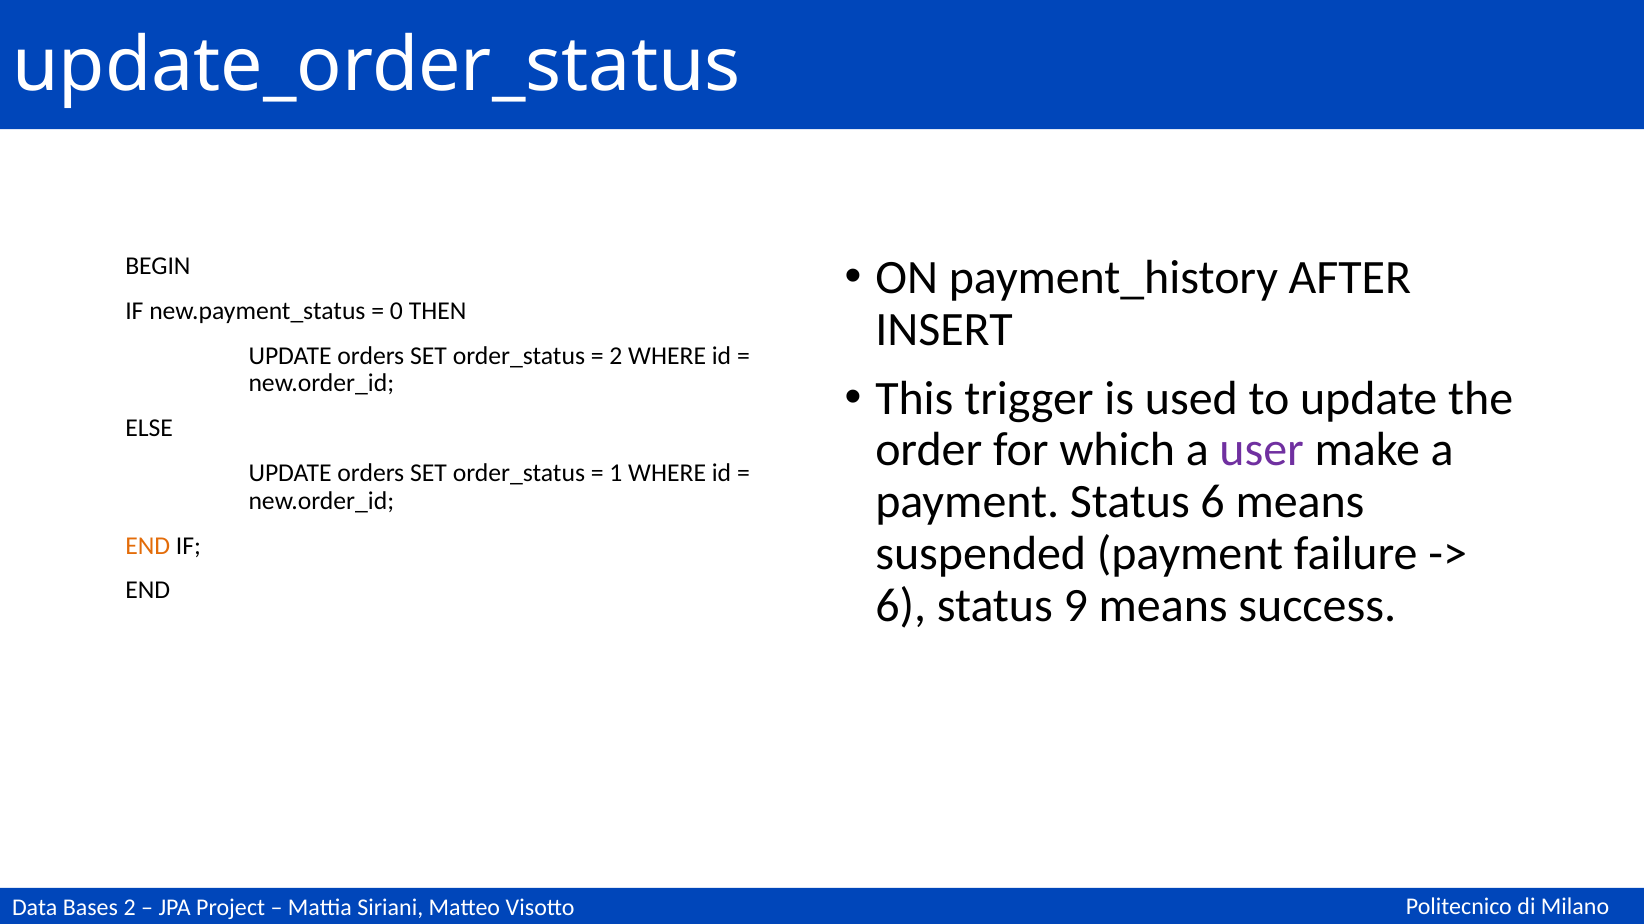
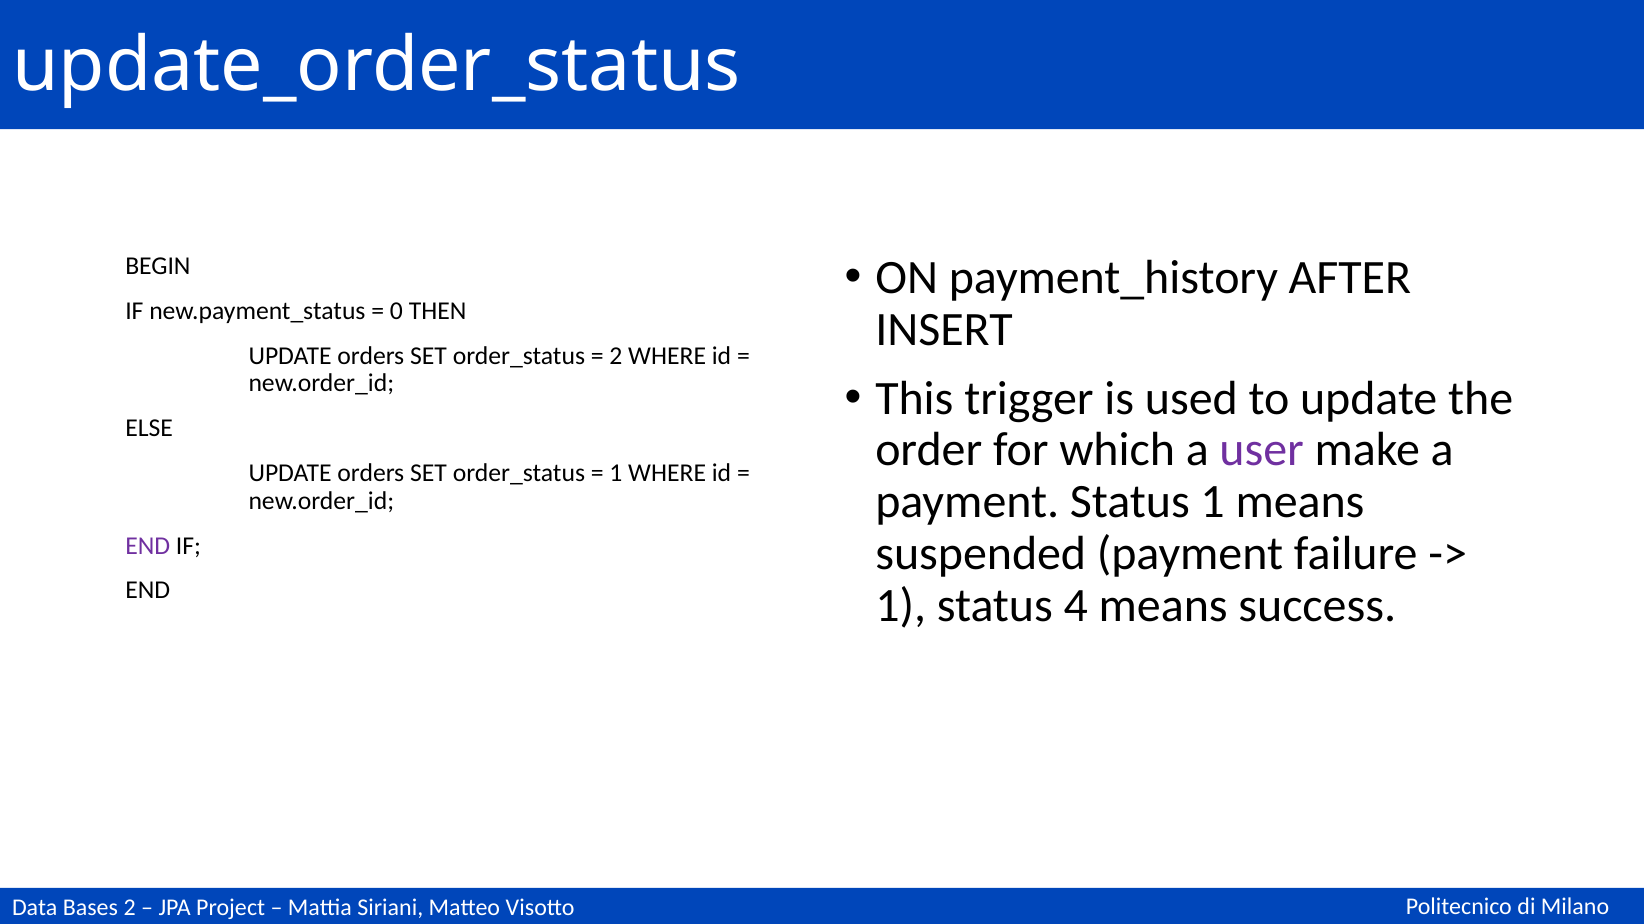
Status 6: 6 -> 1
END at (148, 546) colour: orange -> purple
6 at (901, 606): 6 -> 1
9: 9 -> 4
